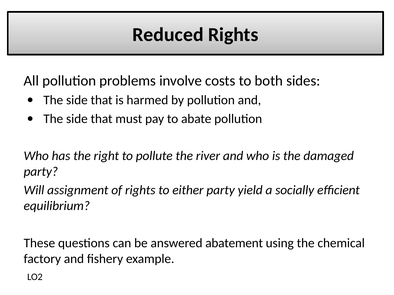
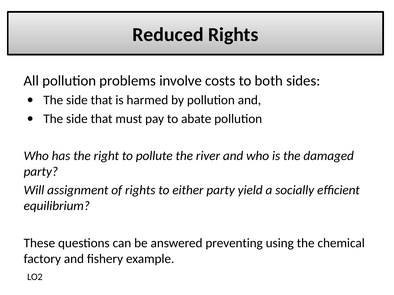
abatement: abatement -> preventing
